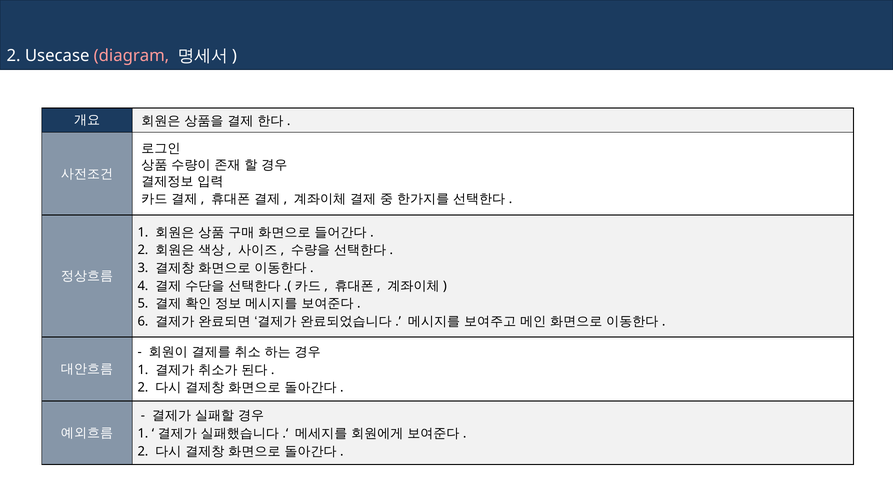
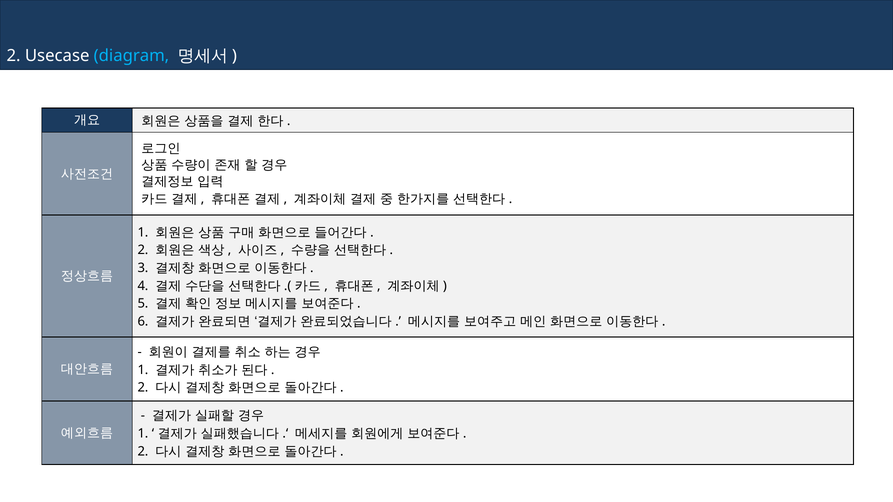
diagram colour: pink -> light blue
